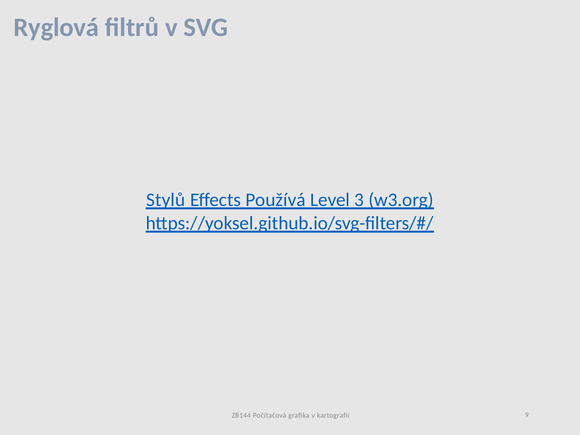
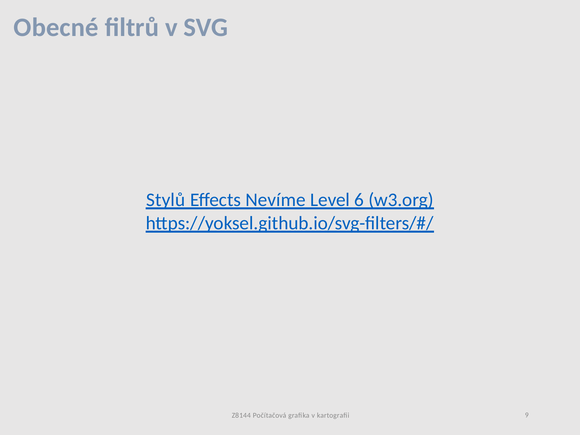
Ryglová: Ryglová -> Obecné
Používá: Používá -> Nevíme
3: 3 -> 6
